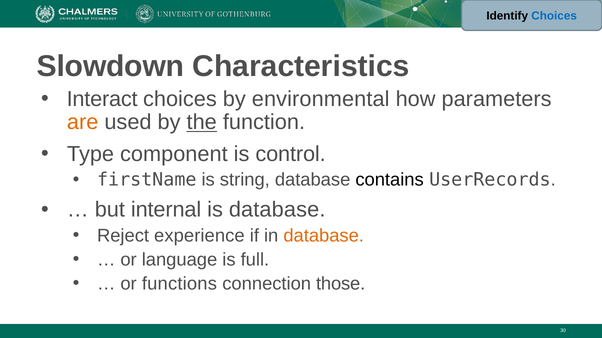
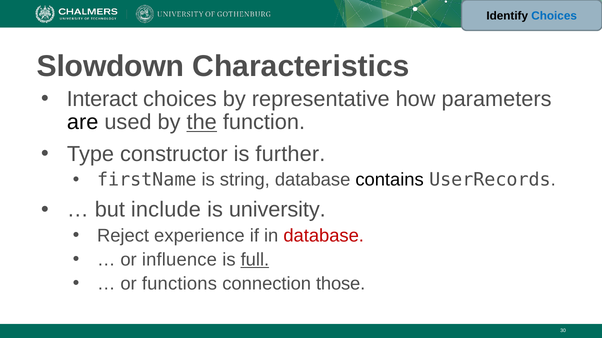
environmental: environmental -> representative
are colour: orange -> black
component: component -> constructor
control: control -> further
internal: internal -> include
is database: database -> university
database at (324, 236) colour: orange -> red
language: language -> influence
full underline: none -> present
